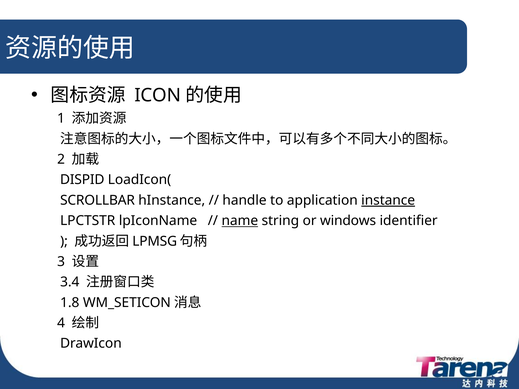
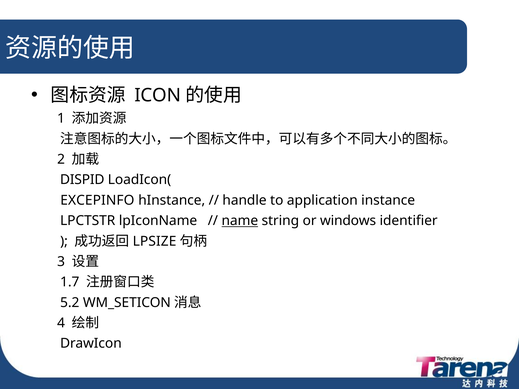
SCROLLBAR: SCROLLBAR -> EXCEPINFO
instance underline: present -> none
LPMSG: LPMSG -> LPSIZE
3.4: 3.4 -> 1.7
1.8: 1.8 -> 5.2
